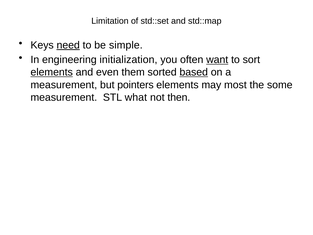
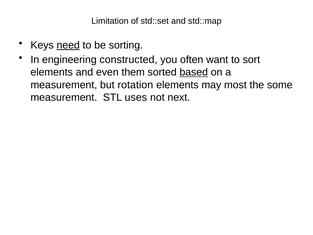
simple: simple -> sorting
initialization: initialization -> constructed
want underline: present -> none
elements at (52, 72) underline: present -> none
pointers: pointers -> rotation
what: what -> uses
then: then -> next
